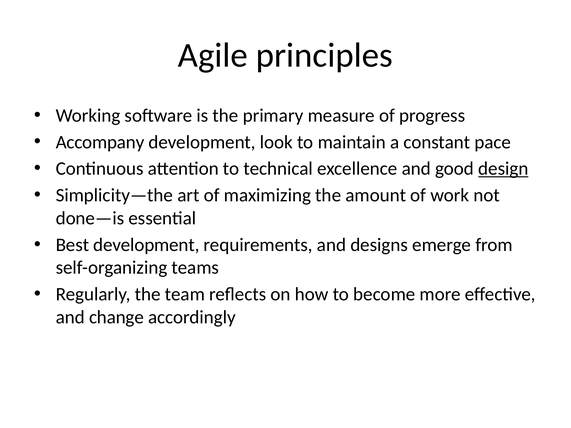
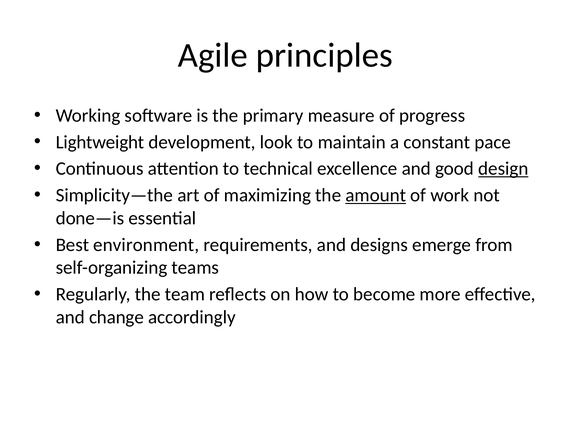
Accompany: Accompany -> Lightweight
amount underline: none -> present
Best development: development -> environment
